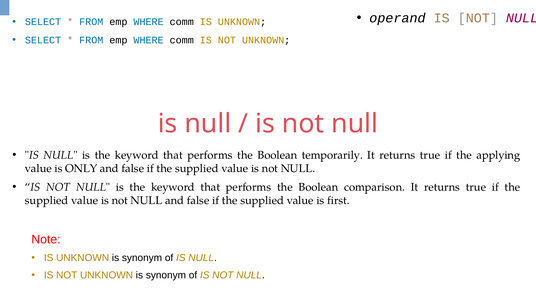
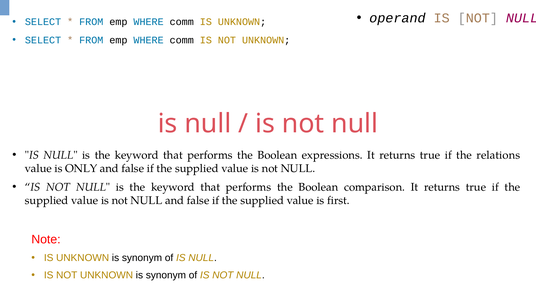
temporarily: temporarily -> expressions
applying: applying -> relations
